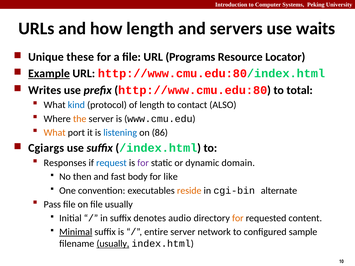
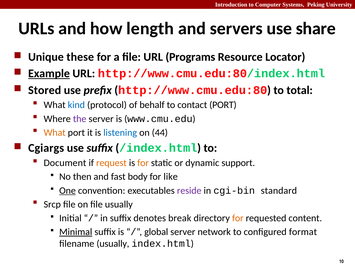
waits: waits -> share
Writes: Writes -> Stored
of length: length -> behalf
contact ALSO: ALSO -> PORT
the colour: orange -> purple
86: 86 -> 44
Responses: Responses -> Document
request colour: blue -> orange
for at (143, 163) colour: purple -> orange
domain: domain -> support
One underline: none -> present
reside colour: orange -> purple
alternate: alternate -> standard
Pass: Pass -> Srcp
audio: audio -> break
entire: entire -> global
sample: sample -> format
usually at (113, 244) underline: present -> none
